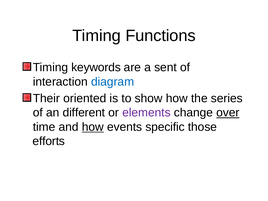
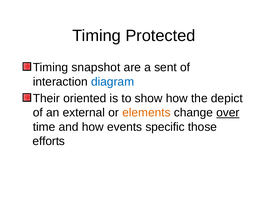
Functions: Functions -> Protected
keywords: keywords -> snapshot
series: series -> depict
different: different -> external
elements colour: purple -> orange
how at (93, 127) underline: present -> none
